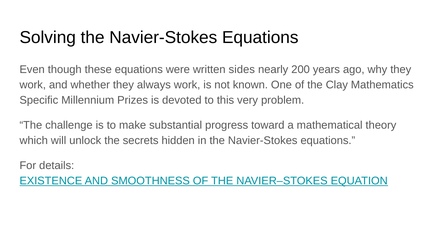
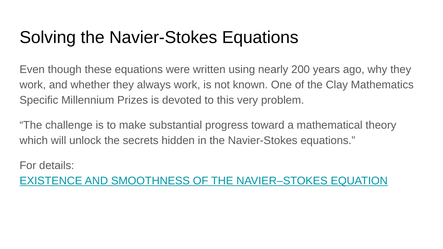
sides: sides -> using
